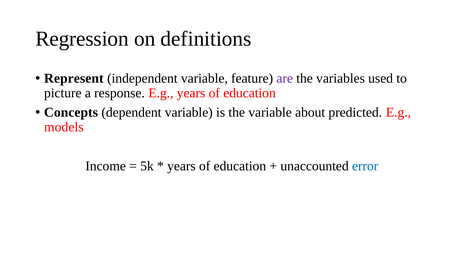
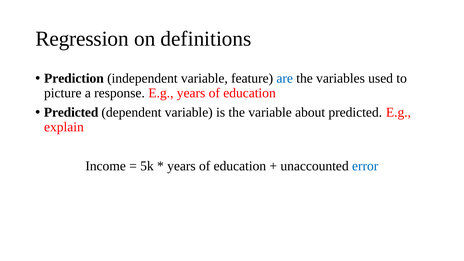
Represent: Represent -> Prediction
are colour: purple -> blue
Concepts at (71, 112): Concepts -> Predicted
models: models -> explain
